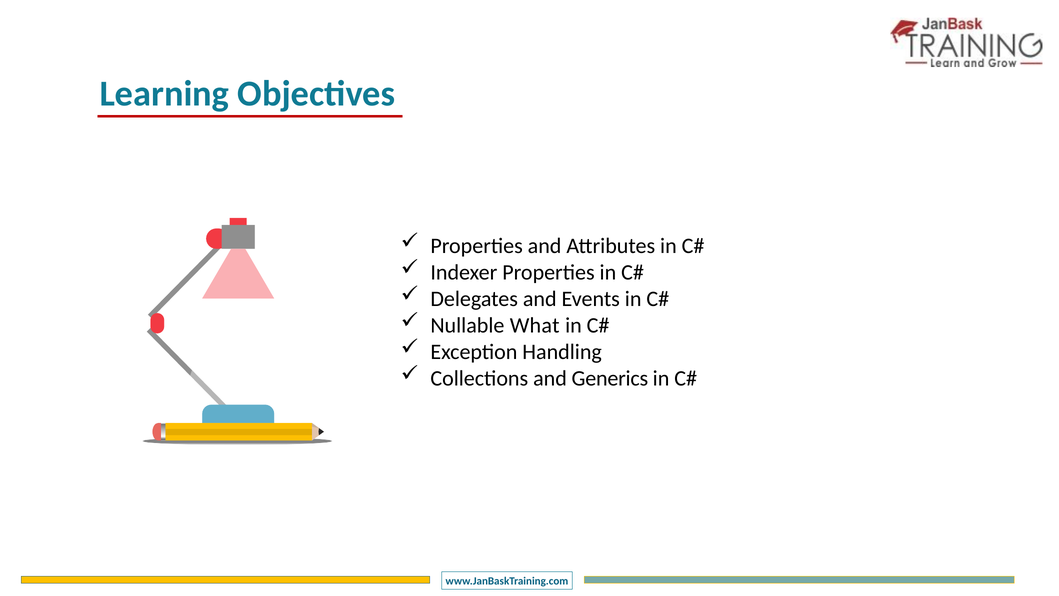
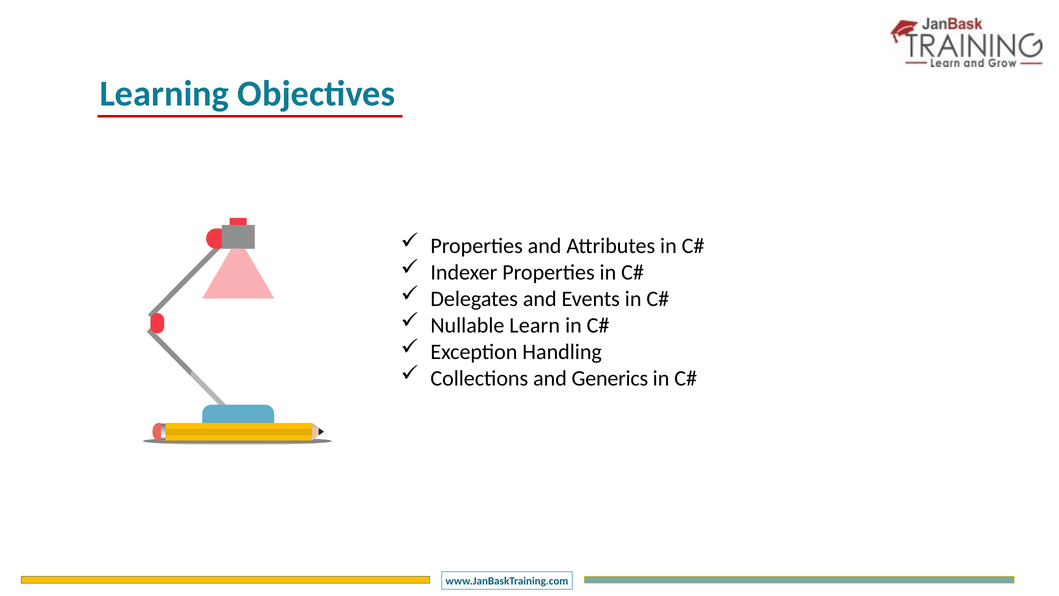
What: What -> Learn
